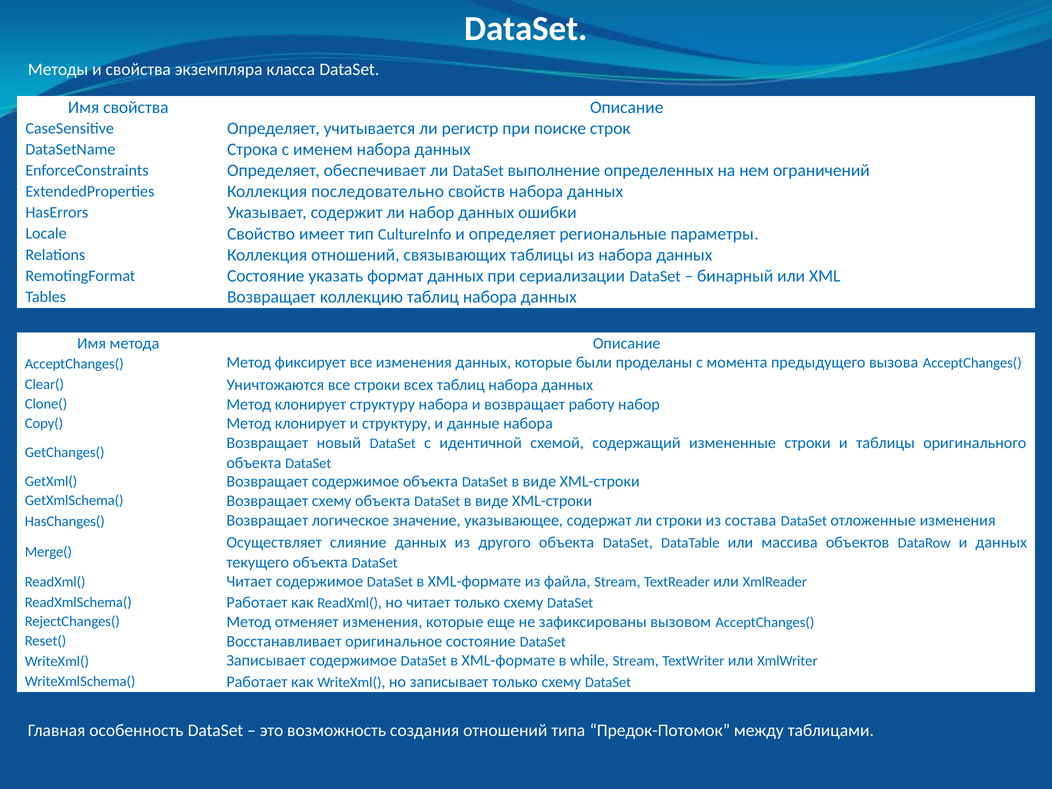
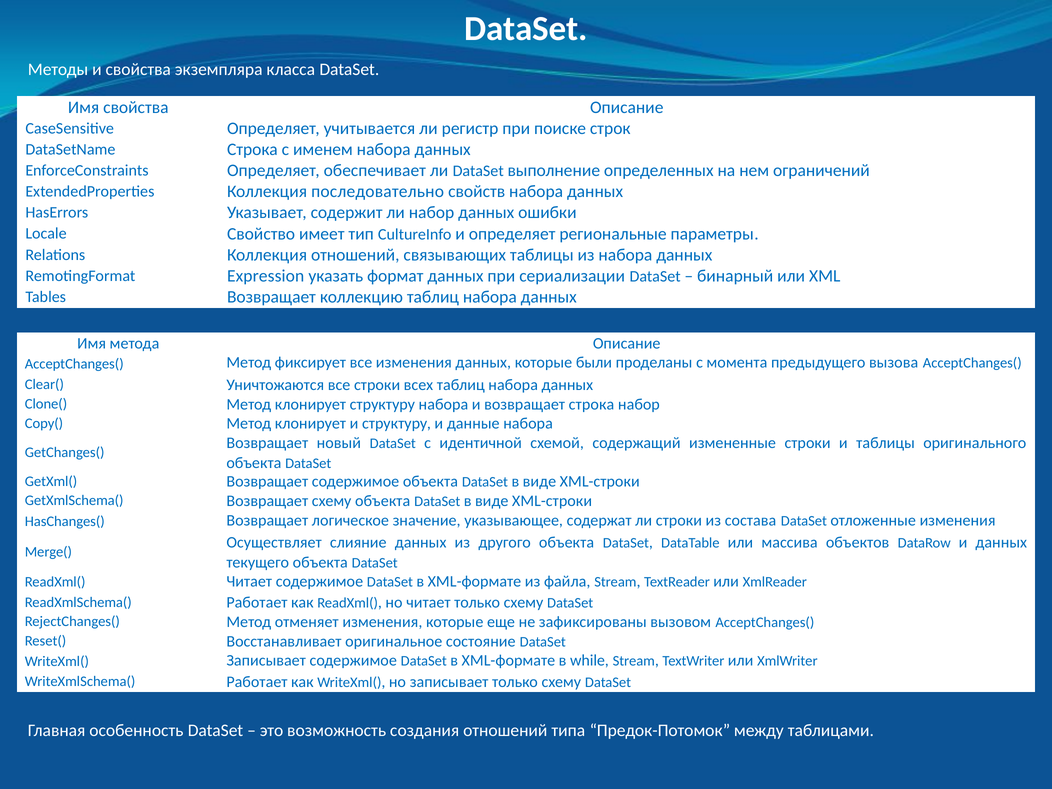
RemotingFormat Состояние: Состояние -> Expression
возвращает работу: работу -> строка
